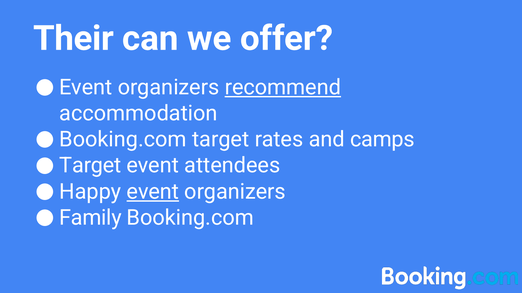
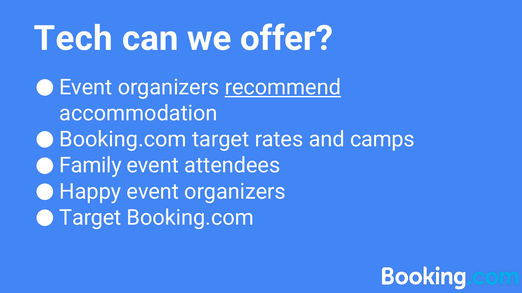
Their: Their -> Tech
Target at (90, 166): Target -> Family
event at (153, 192) underline: present -> none
Family at (90, 218): Family -> Target
